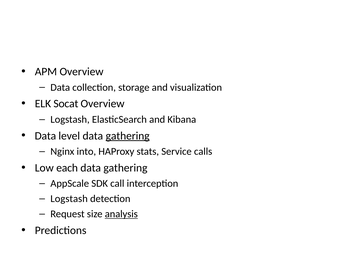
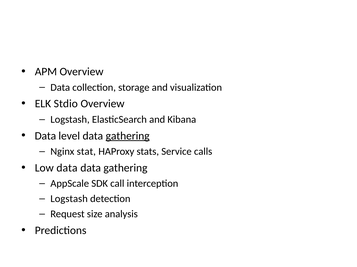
Socat: Socat -> Stdio
into: into -> stat
Low each: each -> data
analysis underline: present -> none
